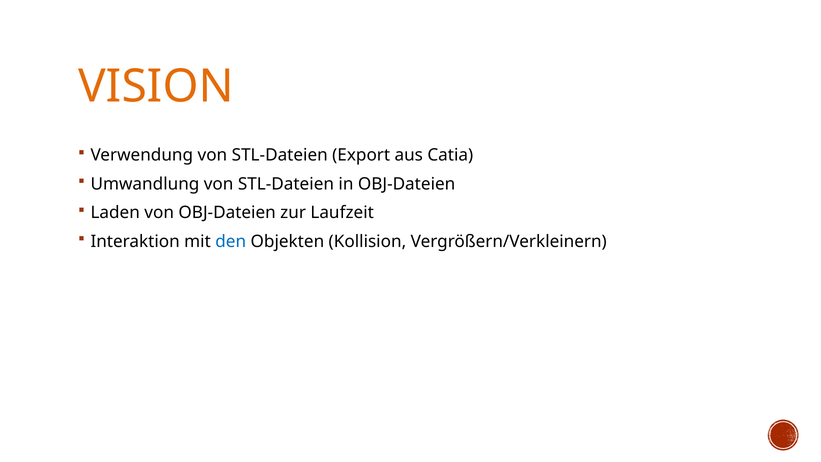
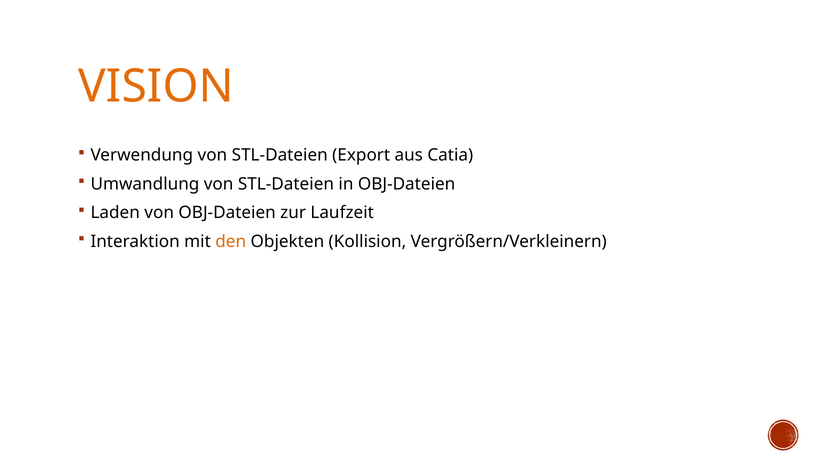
den colour: blue -> orange
